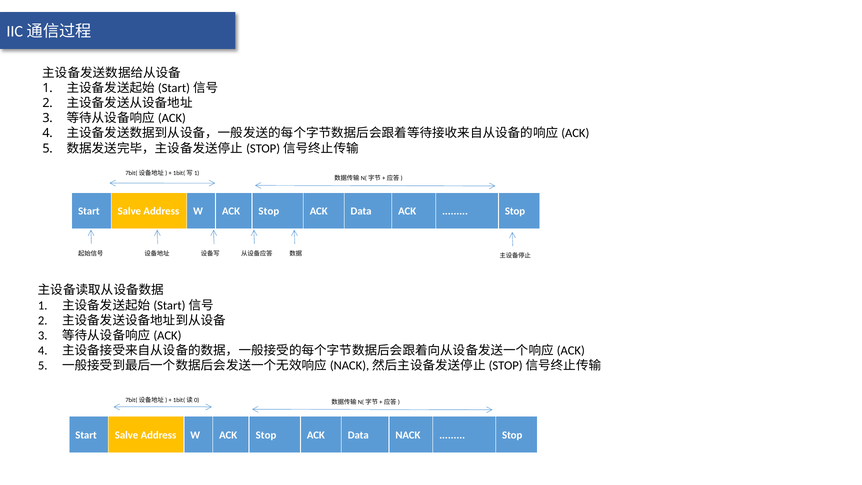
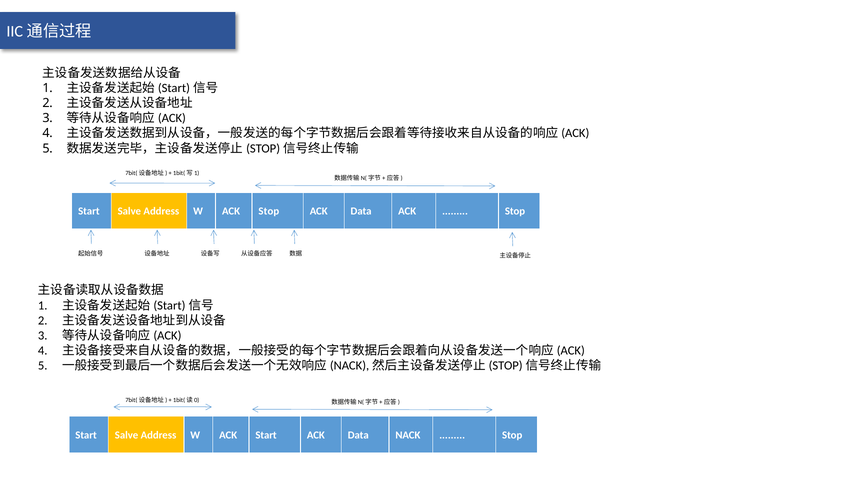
Stop at (266, 435): Stop -> Start
